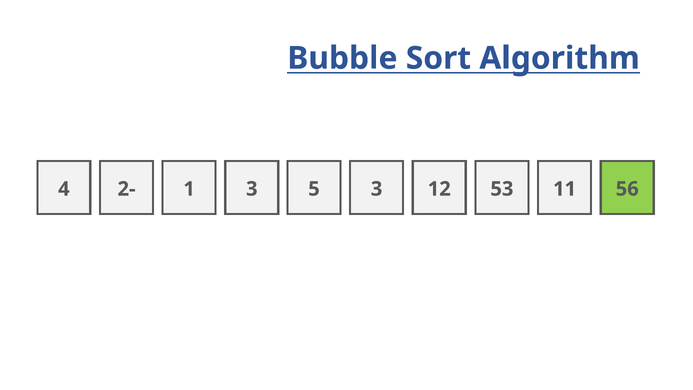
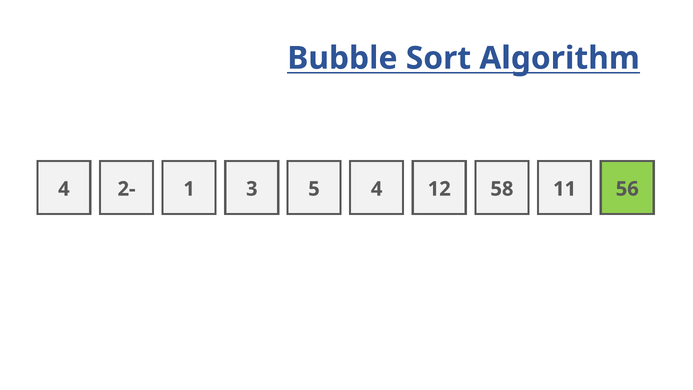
5 3: 3 -> 4
53: 53 -> 58
